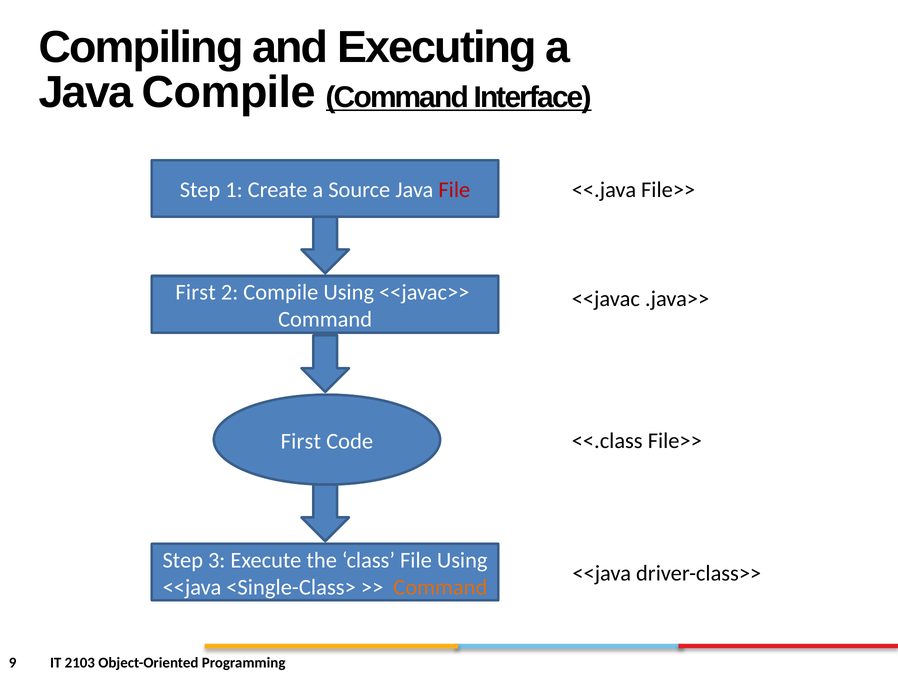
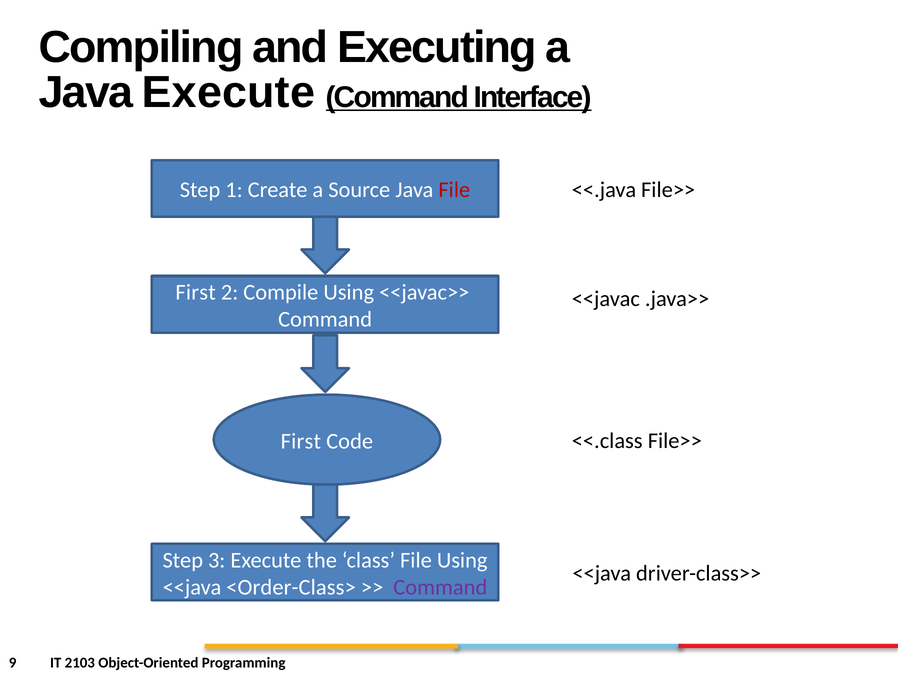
Java Compile: Compile -> Execute
<Single-Class>: <Single-Class> -> <Order-Class>
Command at (440, 587) colour: orange -> purple
